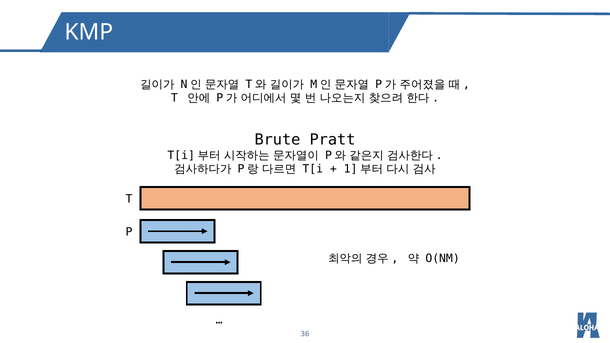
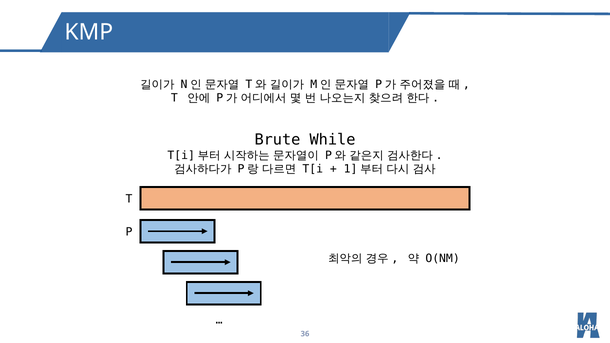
Pratt: Pratt -> While
